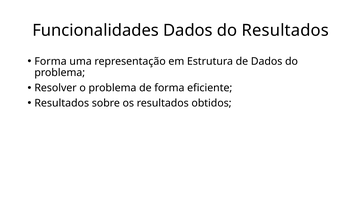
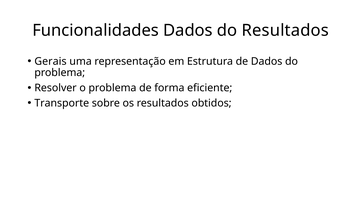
Forma at (51, 61): Forma -> Gerais
Resultados at (62, 103): Resultados -> Transporte
